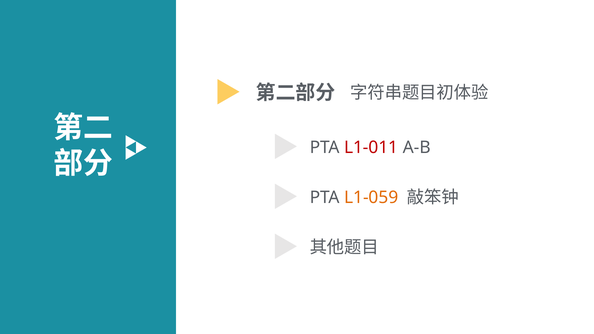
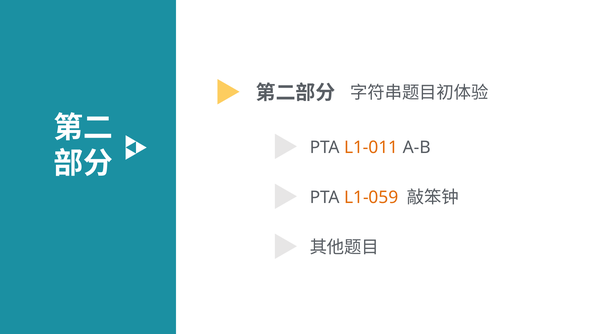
L1-011 colour: red -> orange
